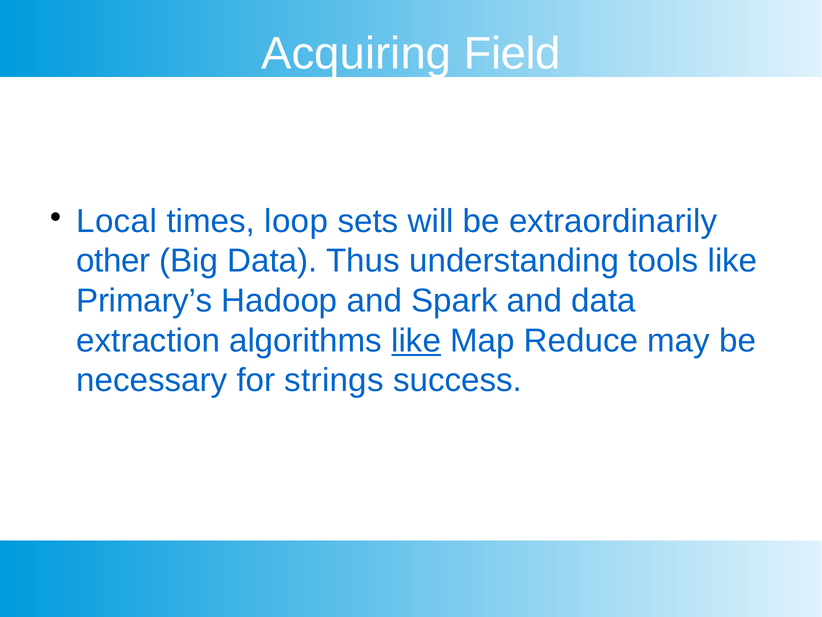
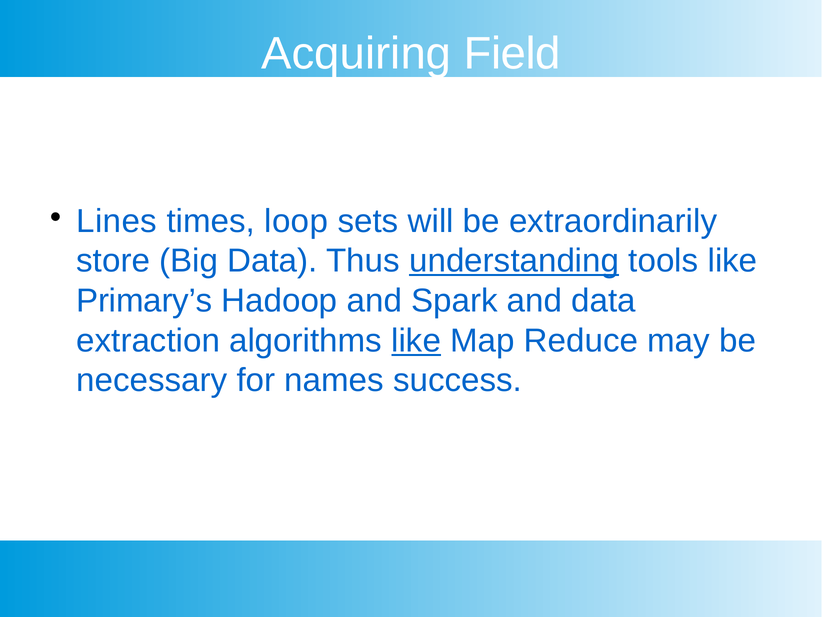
Local: Local -> Lines
other: other -> store
understanding underline: none -> present
strings: strings -> names
